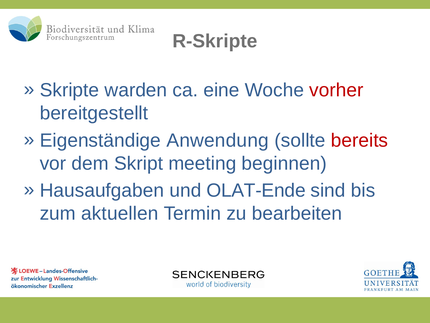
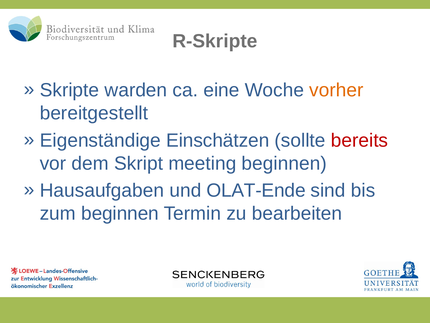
vorher colour: red -> orange
Anwendung: Anwendung -> Einschätzen
zum aktuellen: aktuellen -> beginnen
